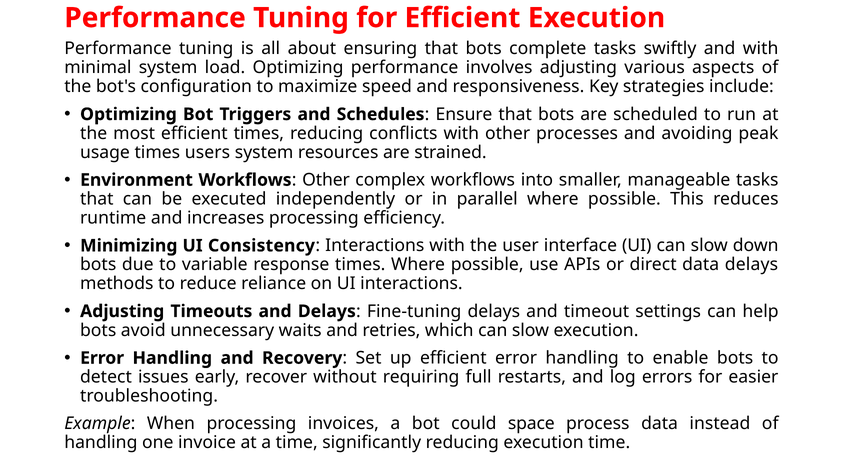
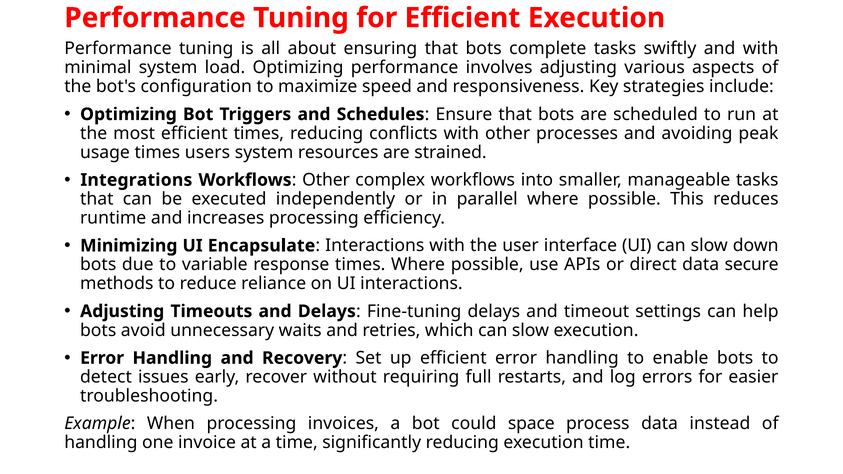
Environment: Environment -> Integrations
Consistency: Consistency -> Encapsulate
data delays: delays -> secure
